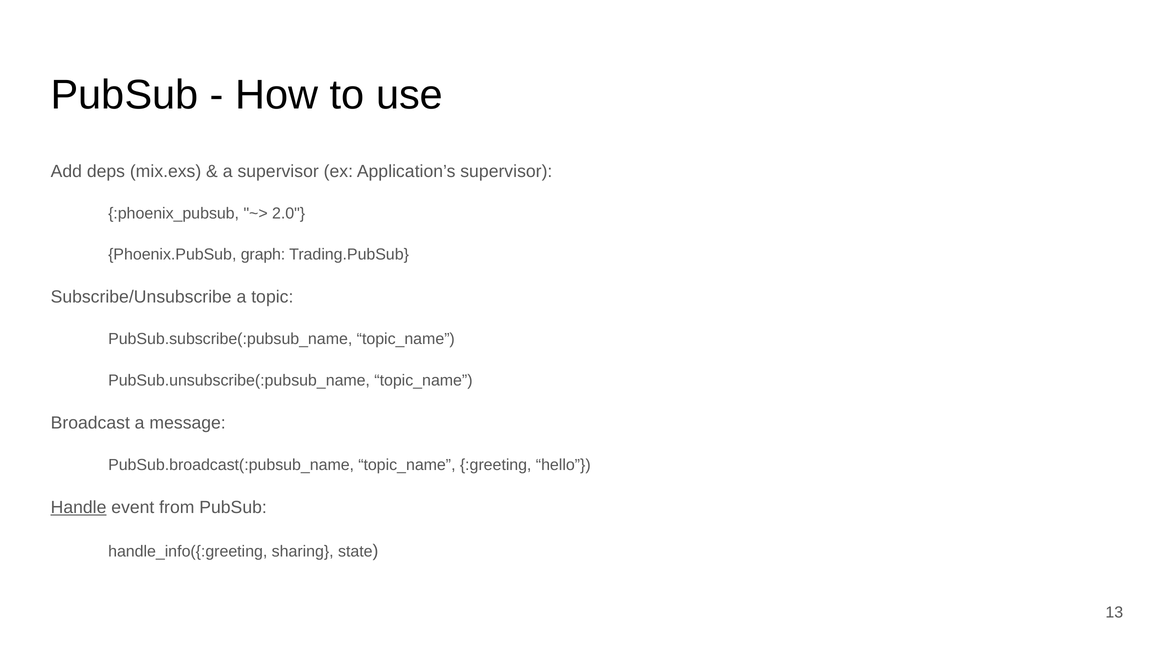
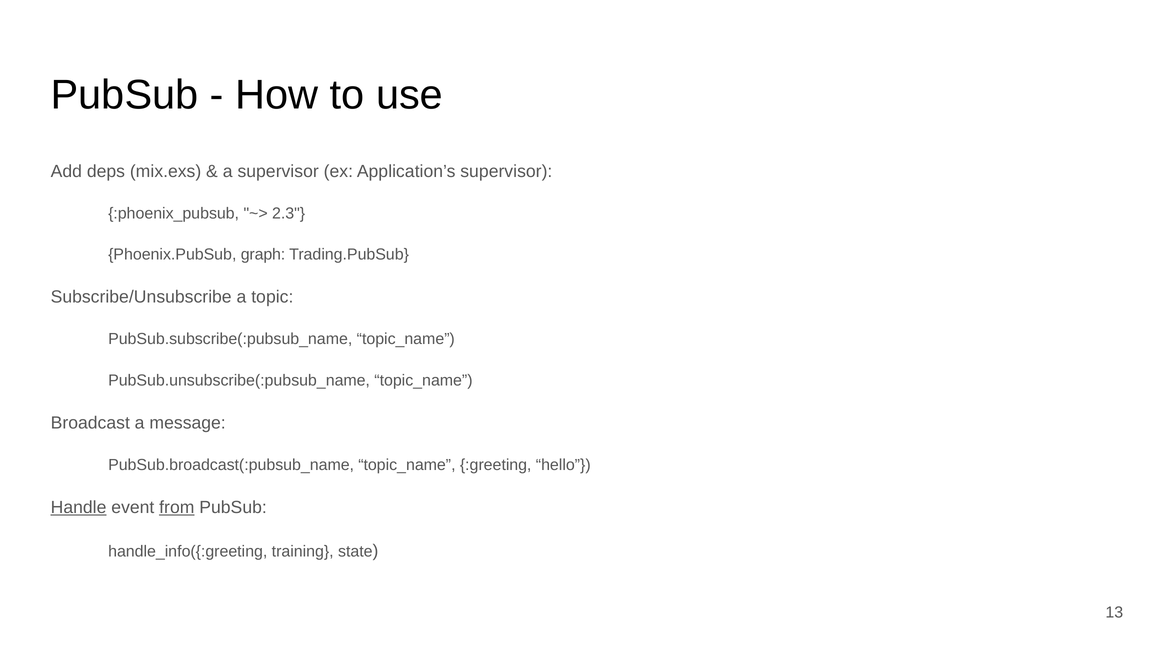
2.0: 2.0 -> 2.3
from underline: none -> present
sharing: sharing -> training
